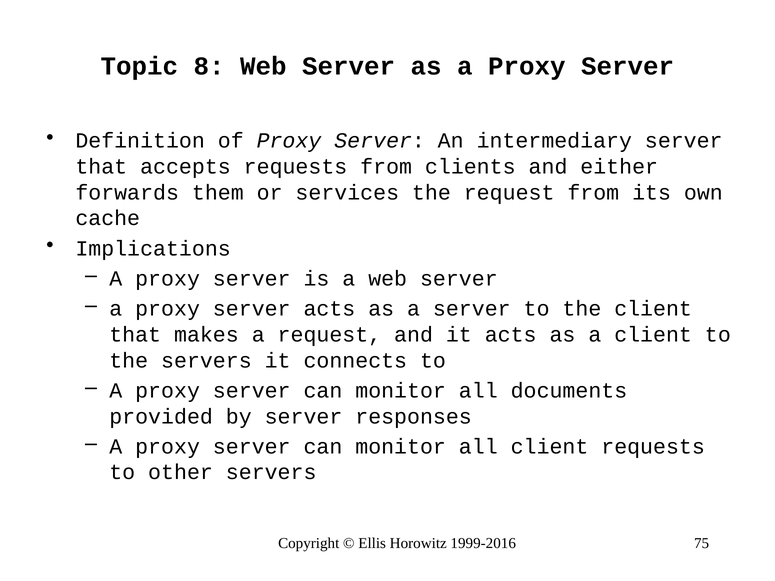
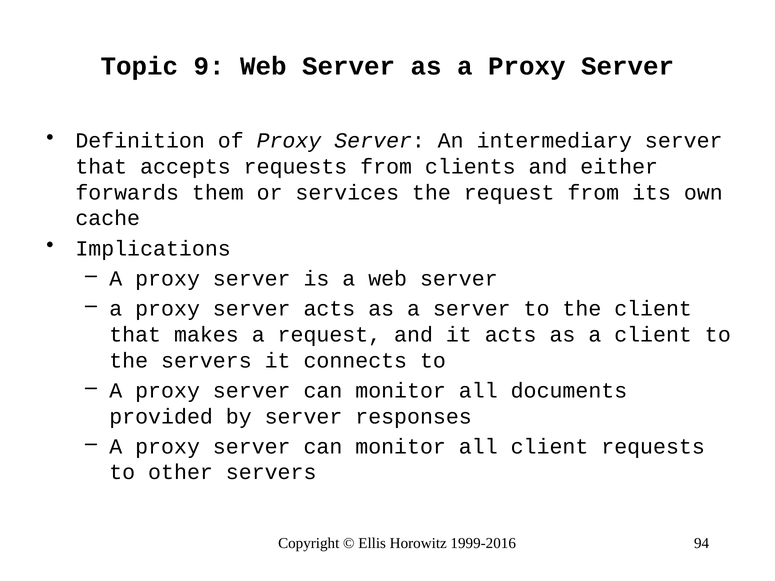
8: 8 -> 9
75: 75 -> 94
